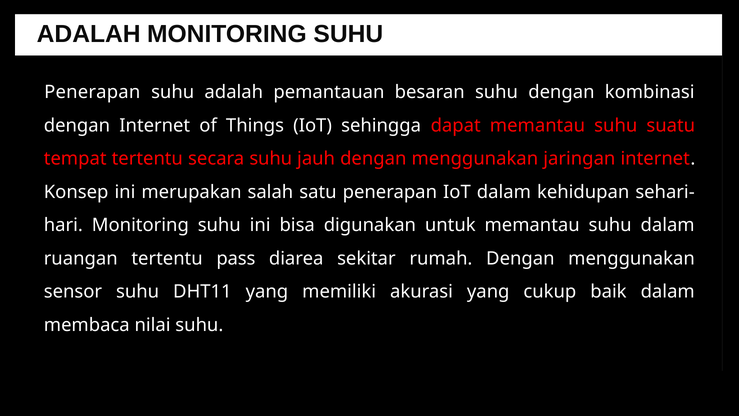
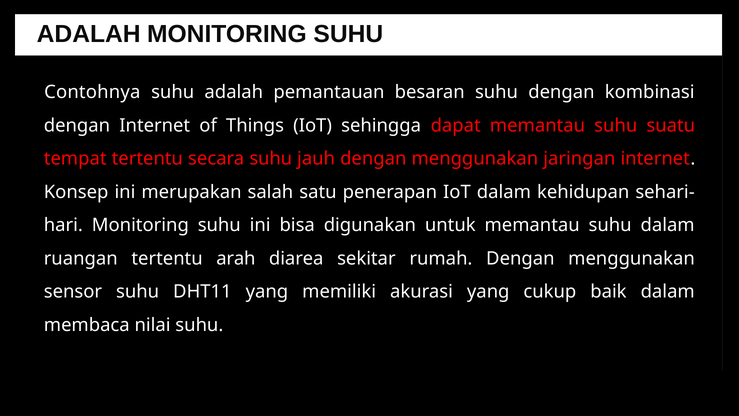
Penerapan at (92, 92): Penerapan -> Contohnya
pass: pass -> arah
